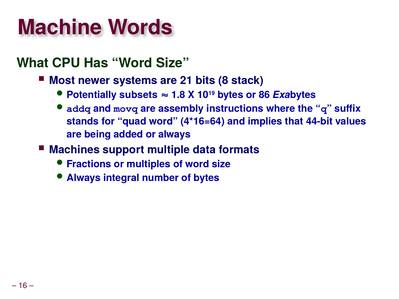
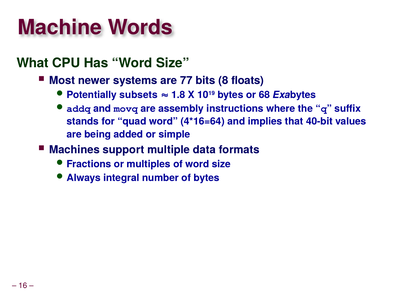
21: 21 -> 77
stack: stack -> floats
86: 86 -> 68
44-bit: 44-bit -> 40-bit
always: always -> simple
